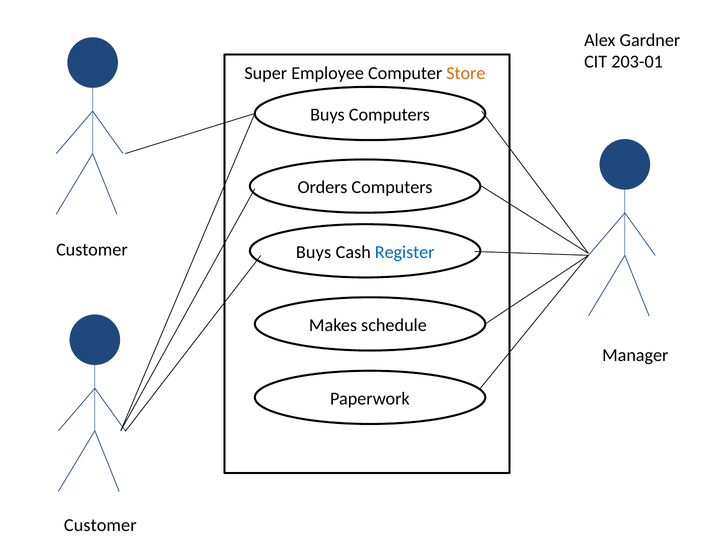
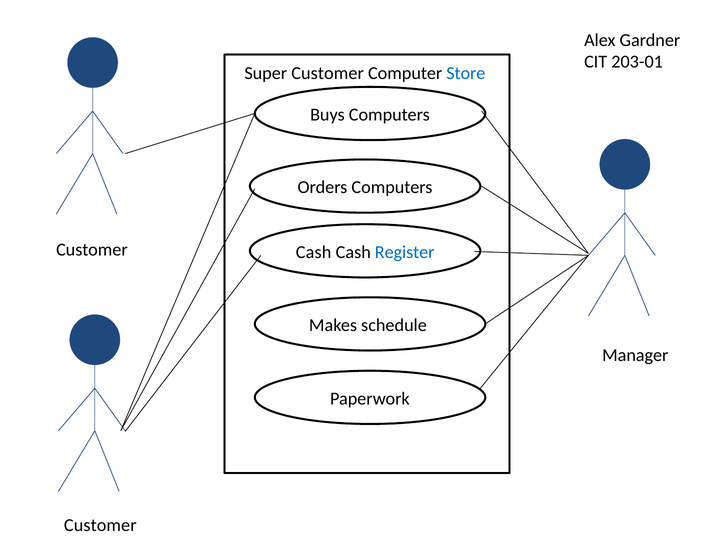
Super Employee: Employee -> Customer
Store colour: orange -> blue
Buys at (314, 252): Buys -> Cash
